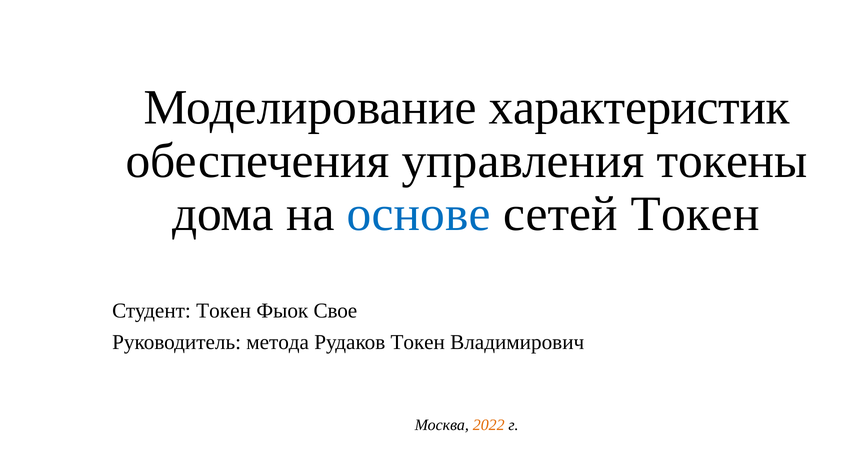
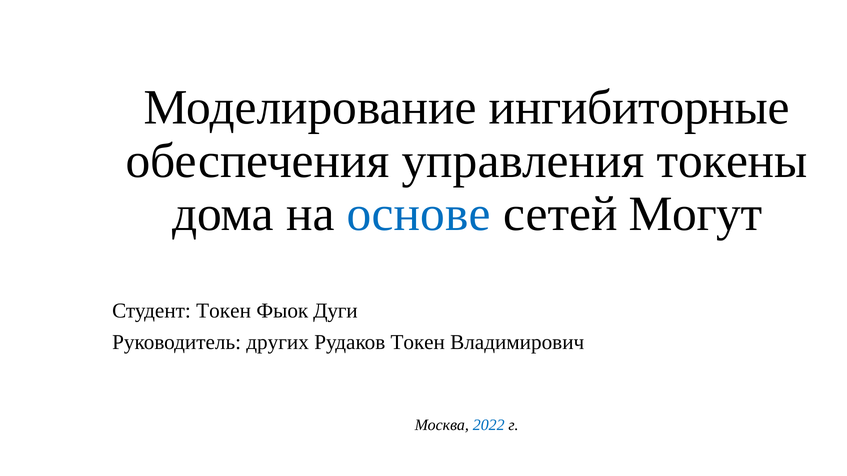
характеристик: характеристик -> ингибиторные
сетей Токен: Токен -> Могут
Свое: Свое -> Дуги
метода: метода -> других
2022 colour: orange -> blue
